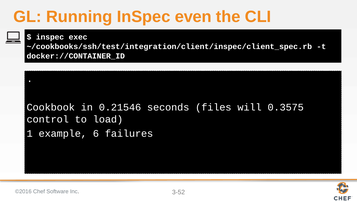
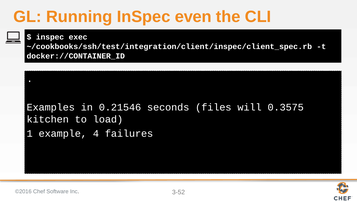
Cookbook: Cookbook -> Examples
control: control -> kitchen
6: 6 -> 4
